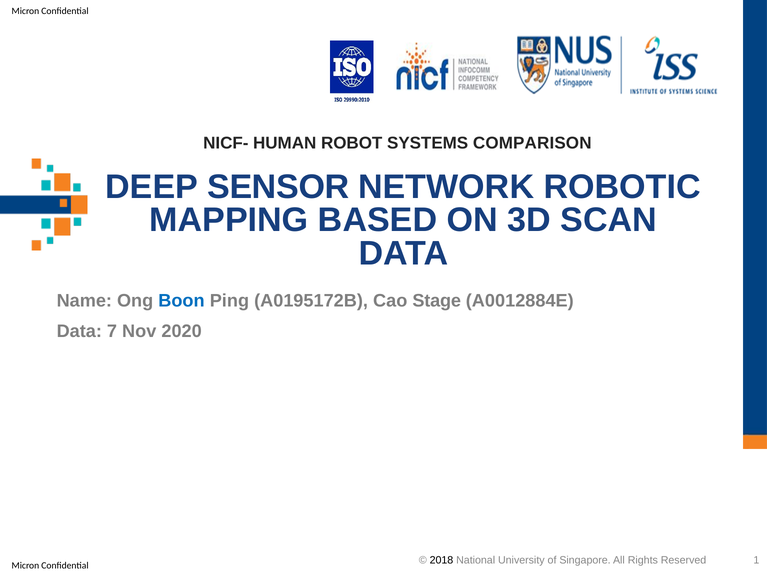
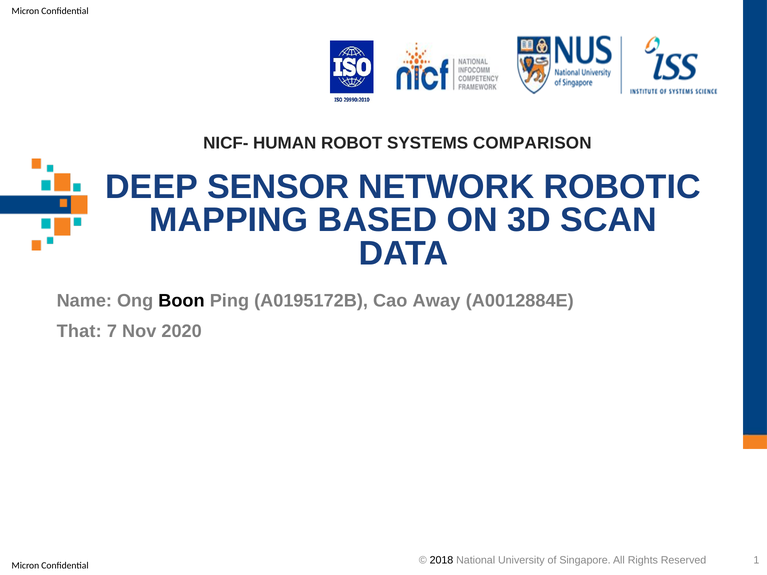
Boon colour: blue -> black
Stage: Stage -> Away
Data at (79, 331): Data -> That
